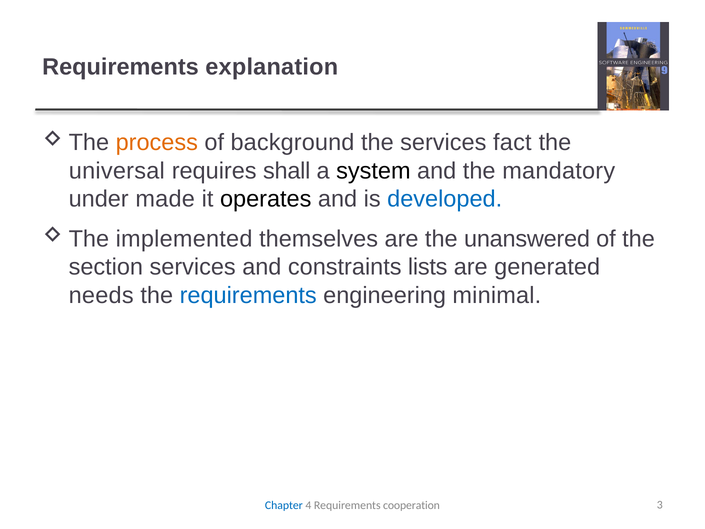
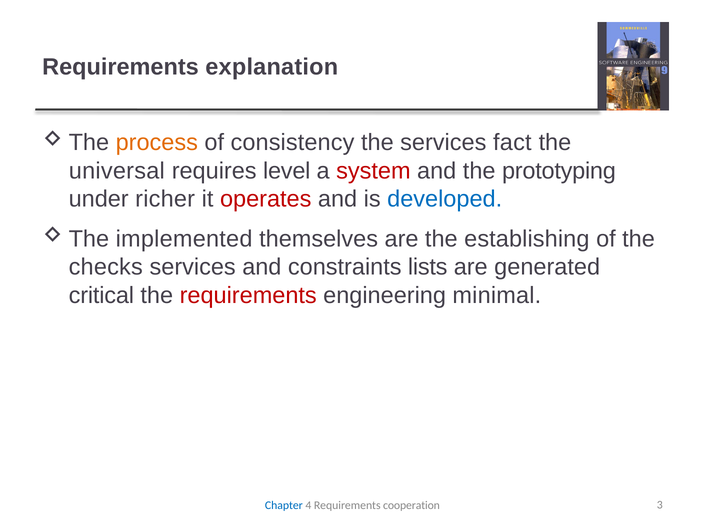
background: background -> consistency
shall: shall -> level
system colour: black -> red
mandatory: mandatory -> prototyping
made: made -> richer
operates colour: black -> red
unanswered: unanswered -> establishing
section: section -> checks
needs: needs -> critical
requirements at (248, 295) colour: blue -> red
